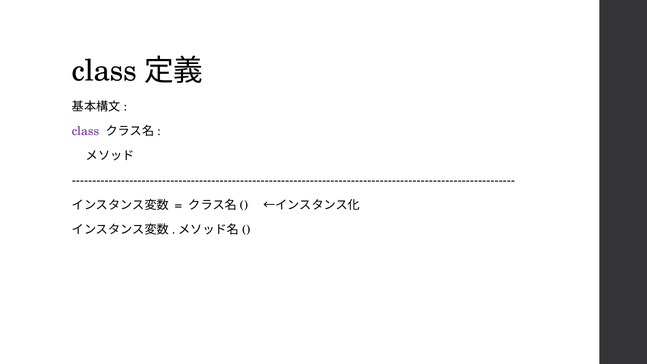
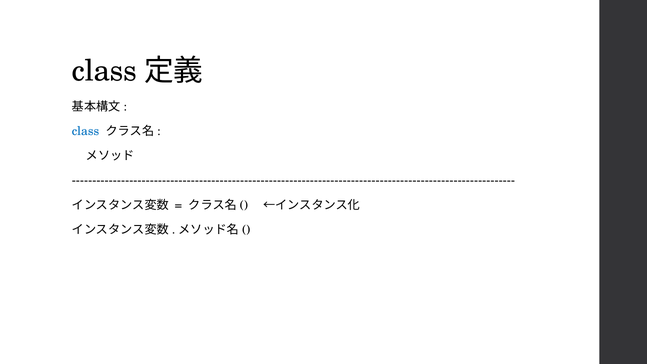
class colour: purple -> blue
